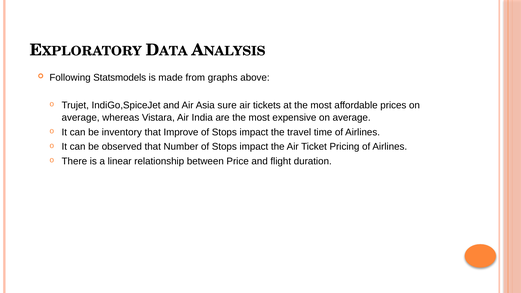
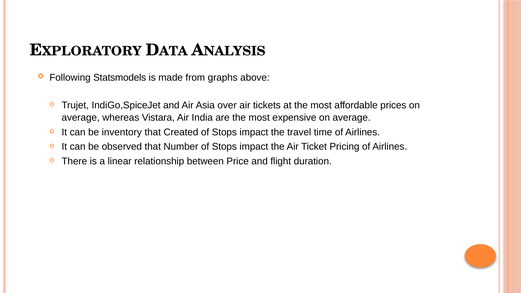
sure: sure -> over
Improve: Improve -> Created
